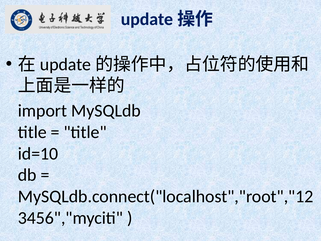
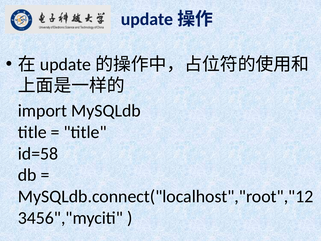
id=10: id=10 -> id=58
